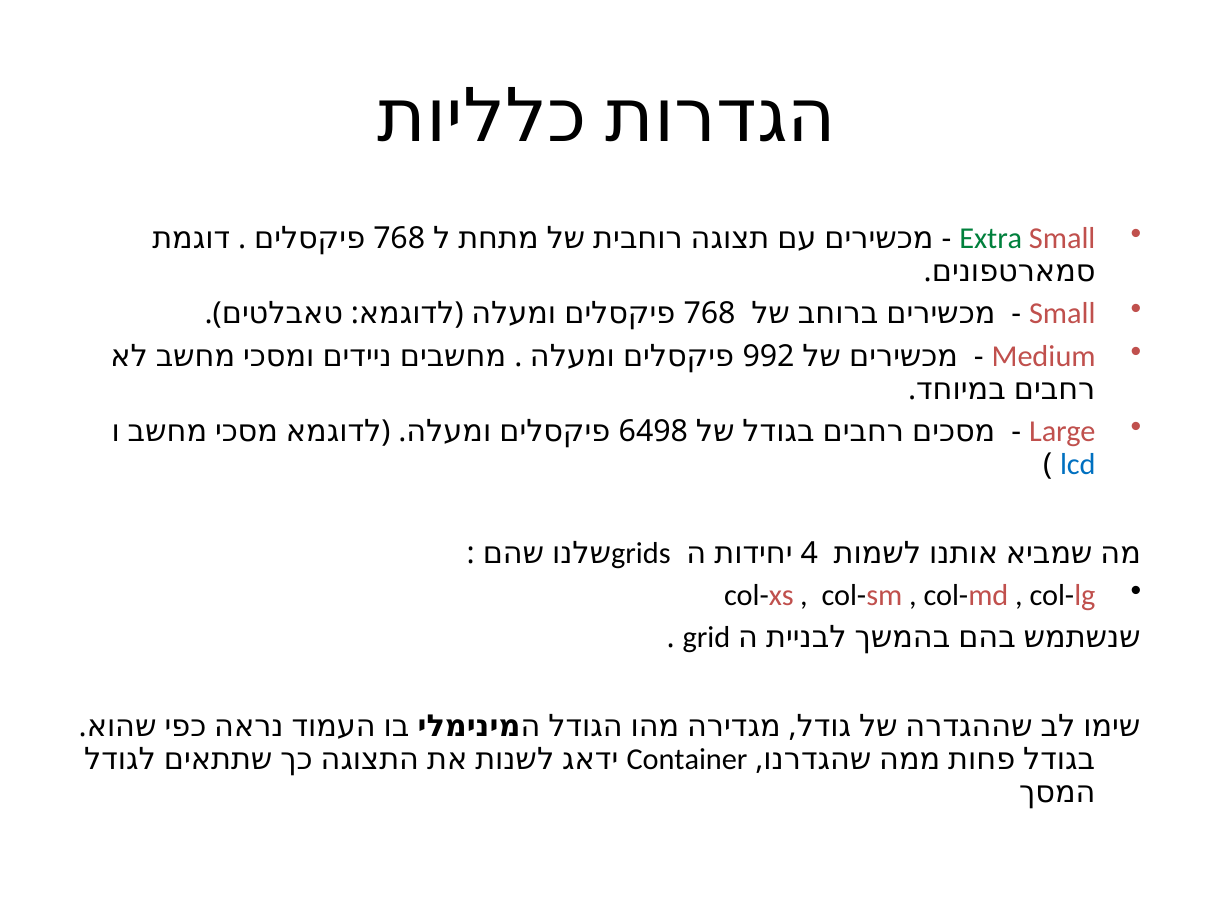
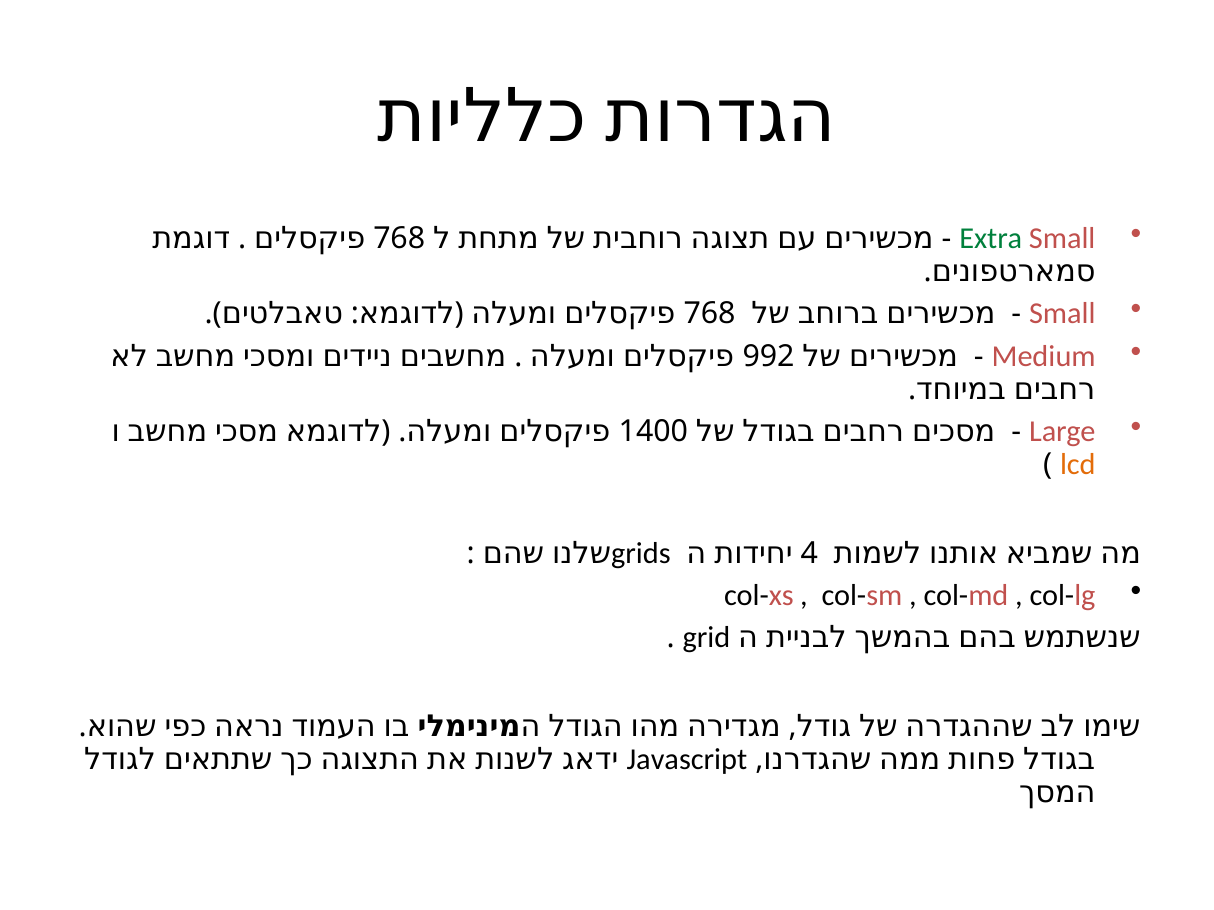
6498: 6498 -> 1400
lcd colour: blue -> orange
Container: Container -> Javascript
